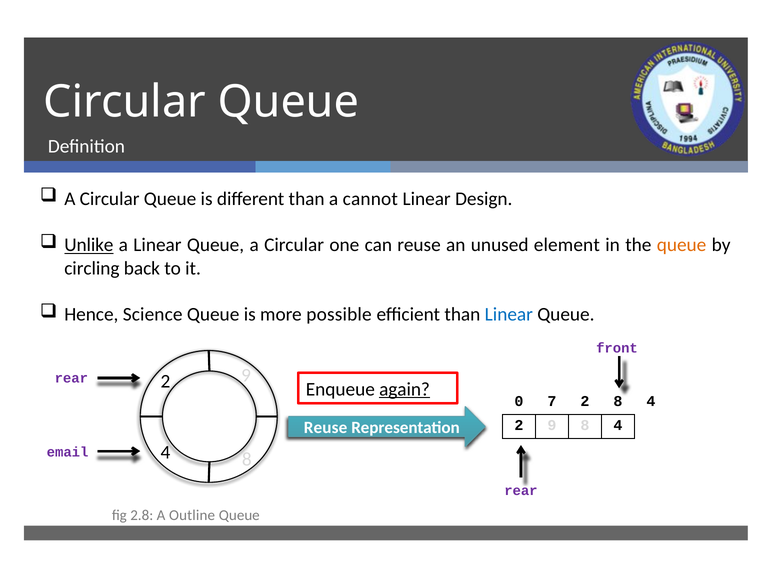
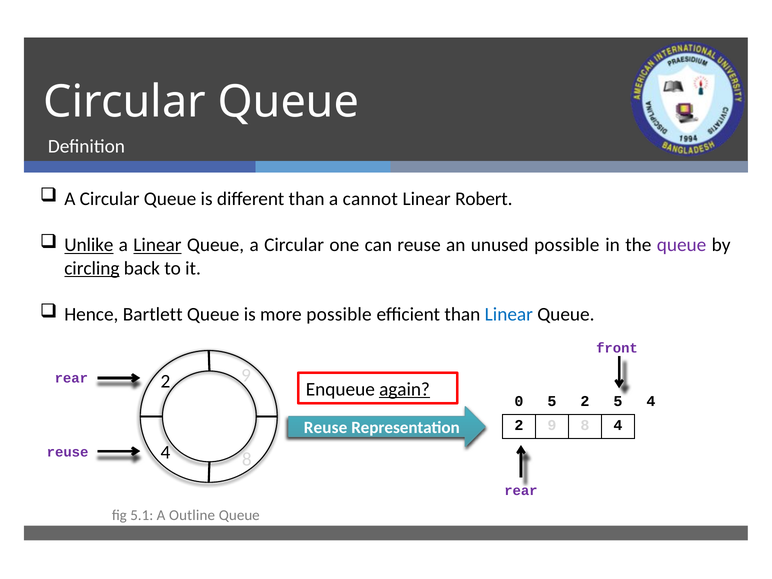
Design: Design -> Robert
Linear at (157, 245) underline: none -> present
unused element: element -> possible
queue at (682, 245) colour: orange -> purple
circling underline: none -> present
Science: Science -> Bartlett
0 7: 7 -> 5
2 8: 8 -> 5
email at (68, 452): email -> reuse
2.8: 2.8 -> 5.1
